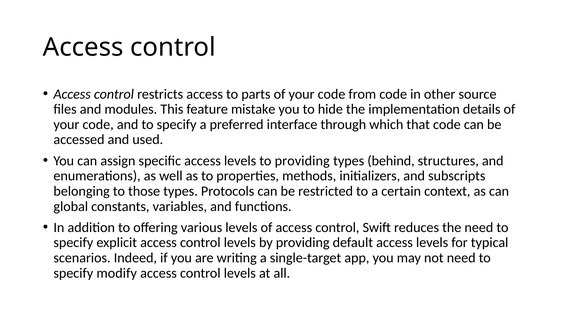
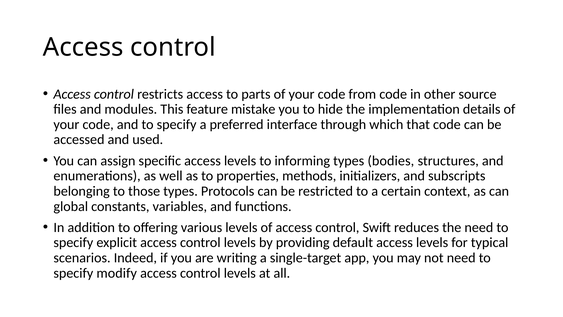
to providing: providing -> informing
behind: behind -> bodies
